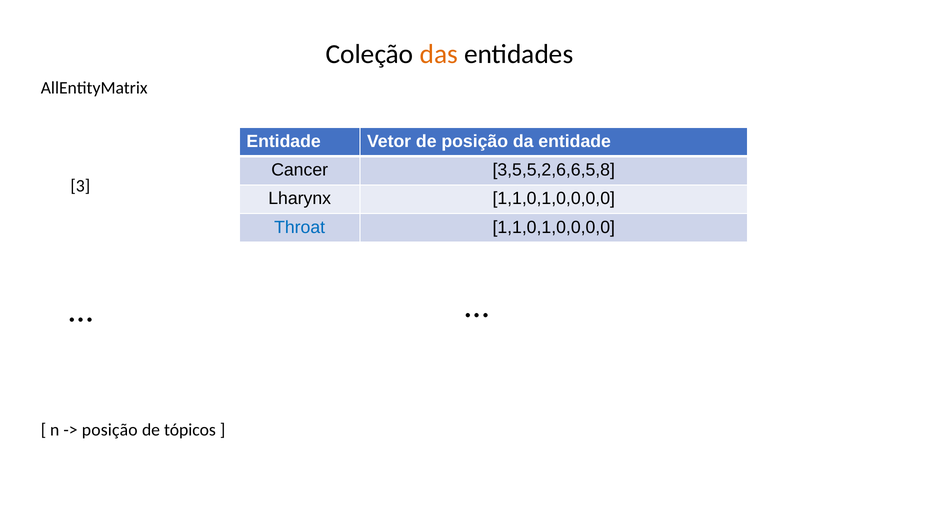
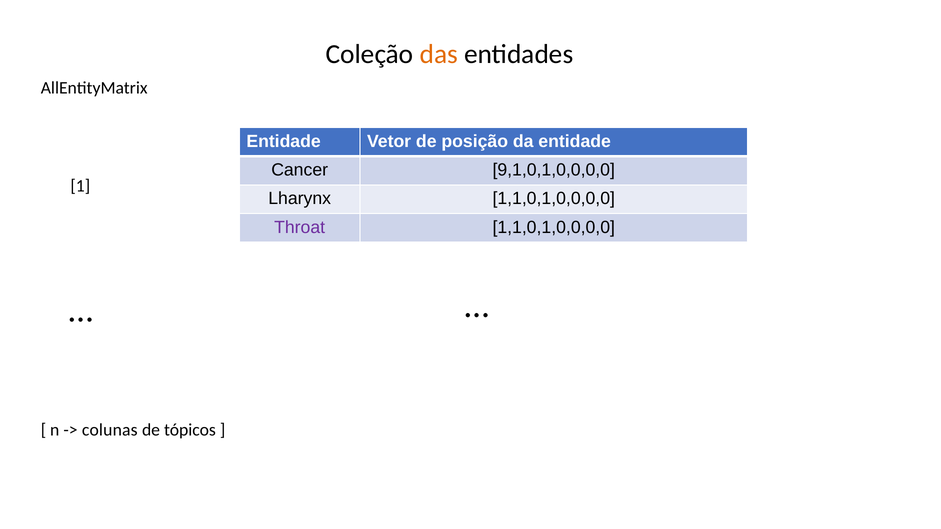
3,5,5,2,6,6,5,8: 3,5,5,2,6,6,5,8 -> 9,1,0,1,0,0,0,0
3: 3 -> 1
Throat colour: blue -> purple
posição at (110, 430): posição -> colunas
